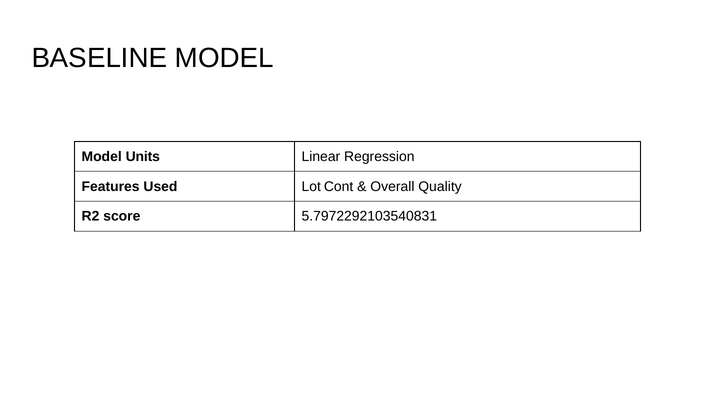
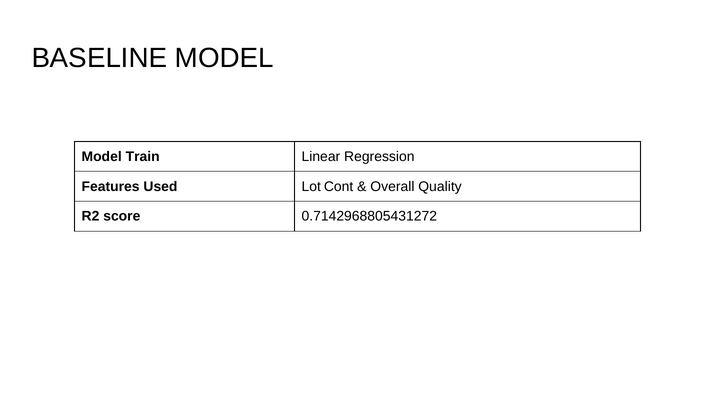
Units: Units -> Train
5.7972292103540831: 5.7972292103540831 -> 0.7142968805431272
